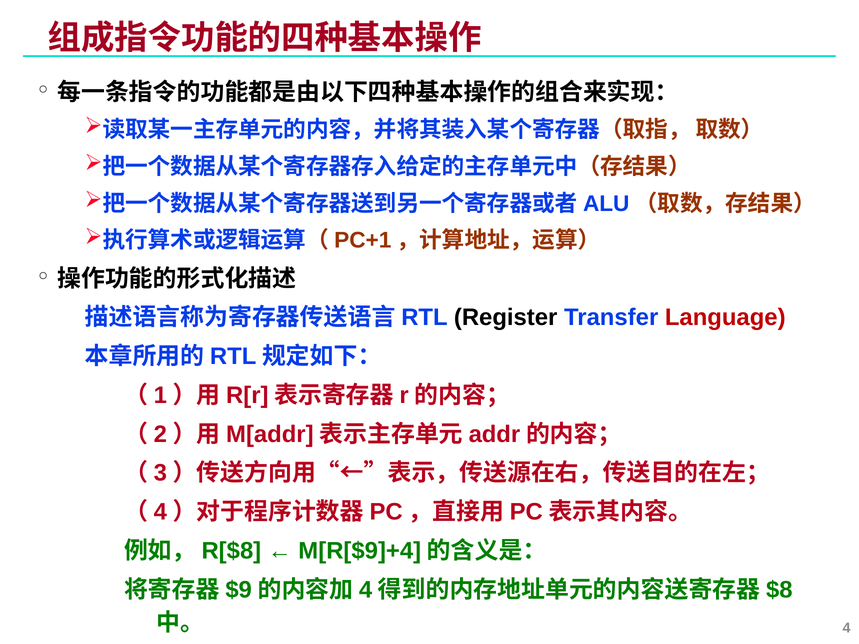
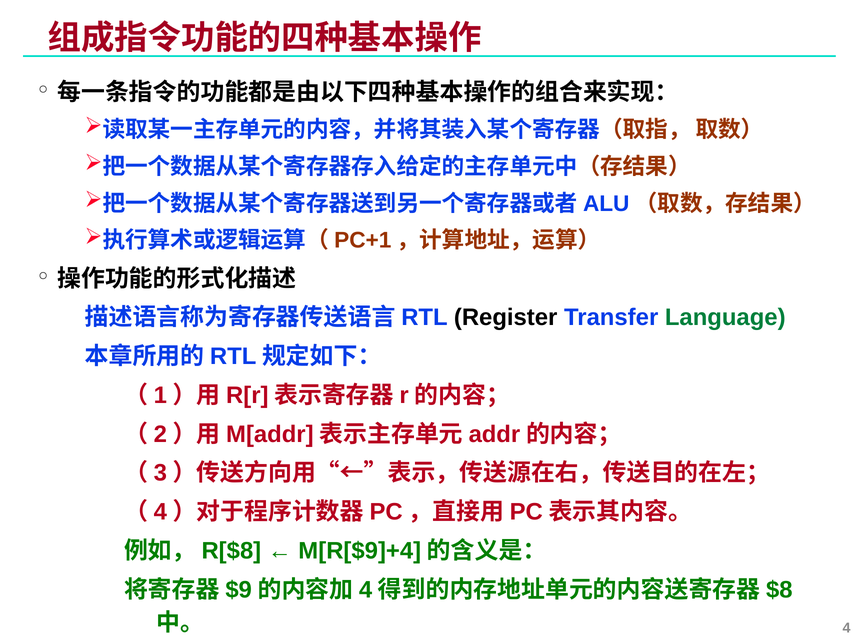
Language colour: red -> green
